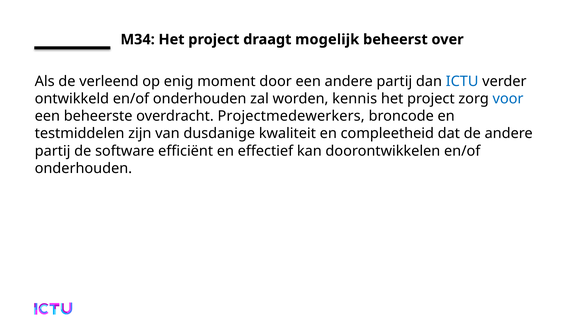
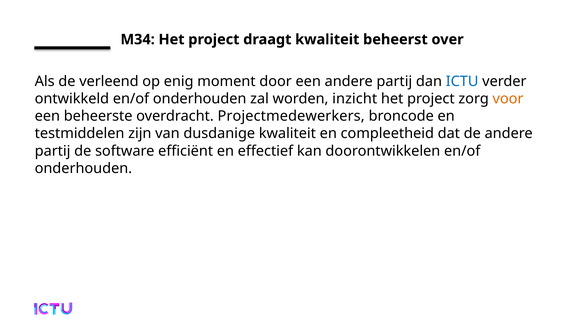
draagt mogelijk: mogelijk -> kwaliteit
kennis: kennis -> inzicht
voor colour: blue -> orange
